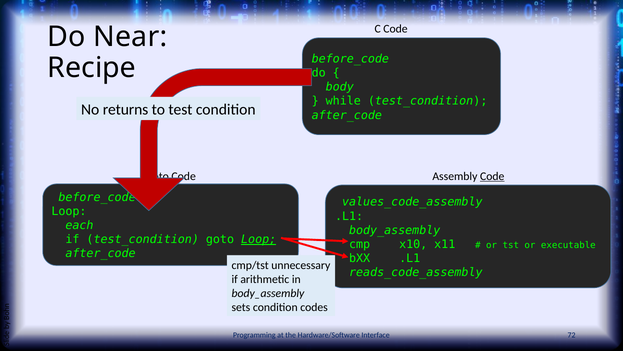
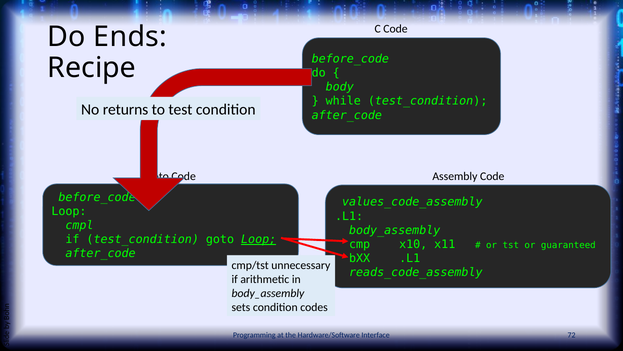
Near: Near -> Ends
Code at (492, 176) underline: present -> none
each: each -> cmpl
executable: executable -> guaranteed
